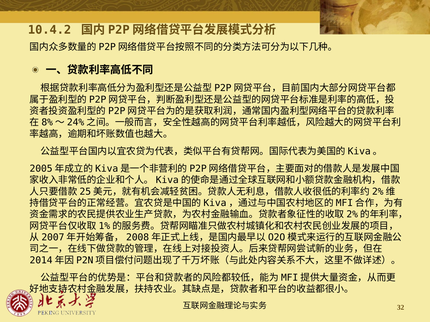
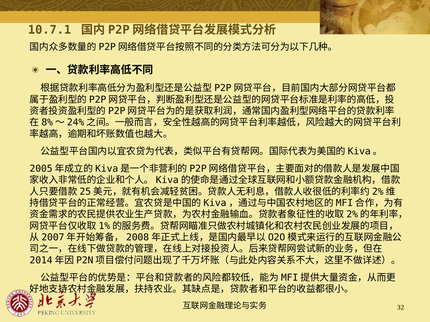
10.4.2: 10.4.2 -> 10.7.1
